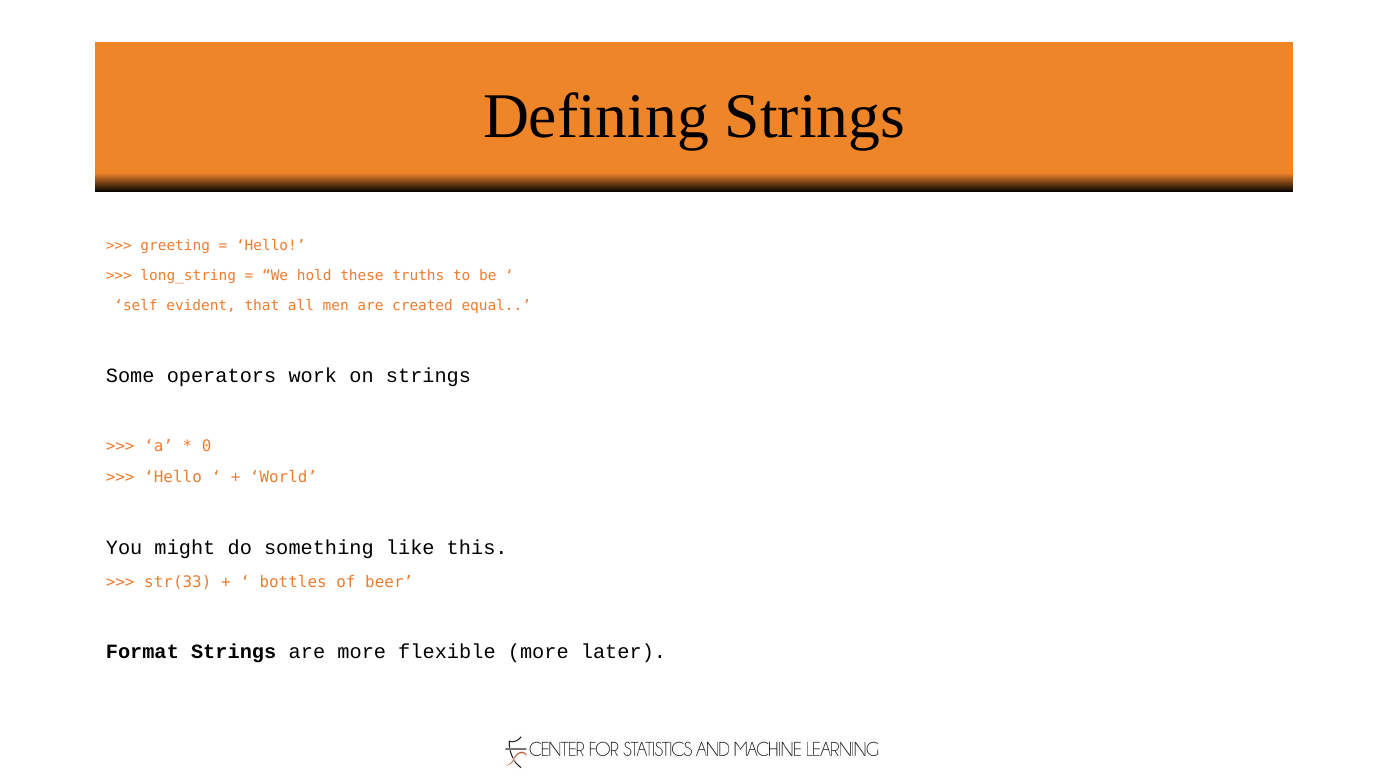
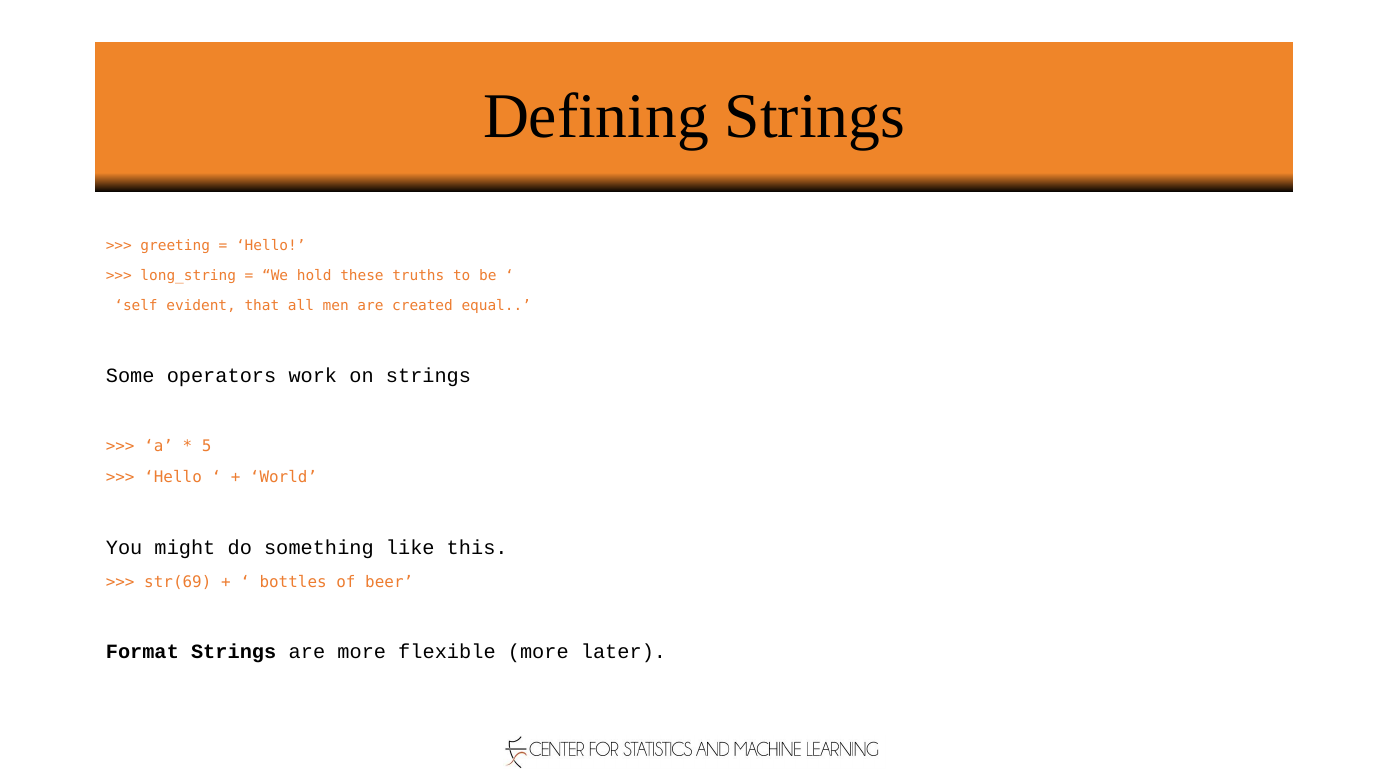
0: 0 -> 5
str(33: str(33 -> str(69
